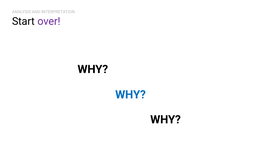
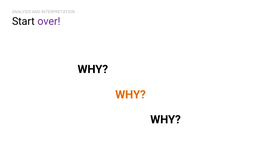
WHY at (131, 94) colour: blue -> orange
